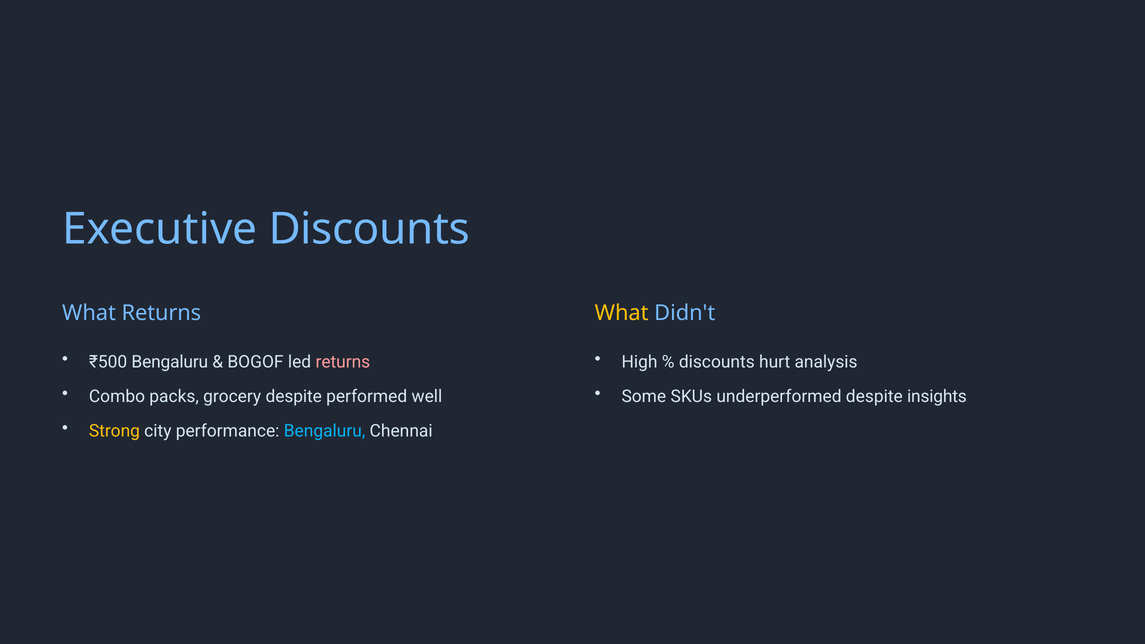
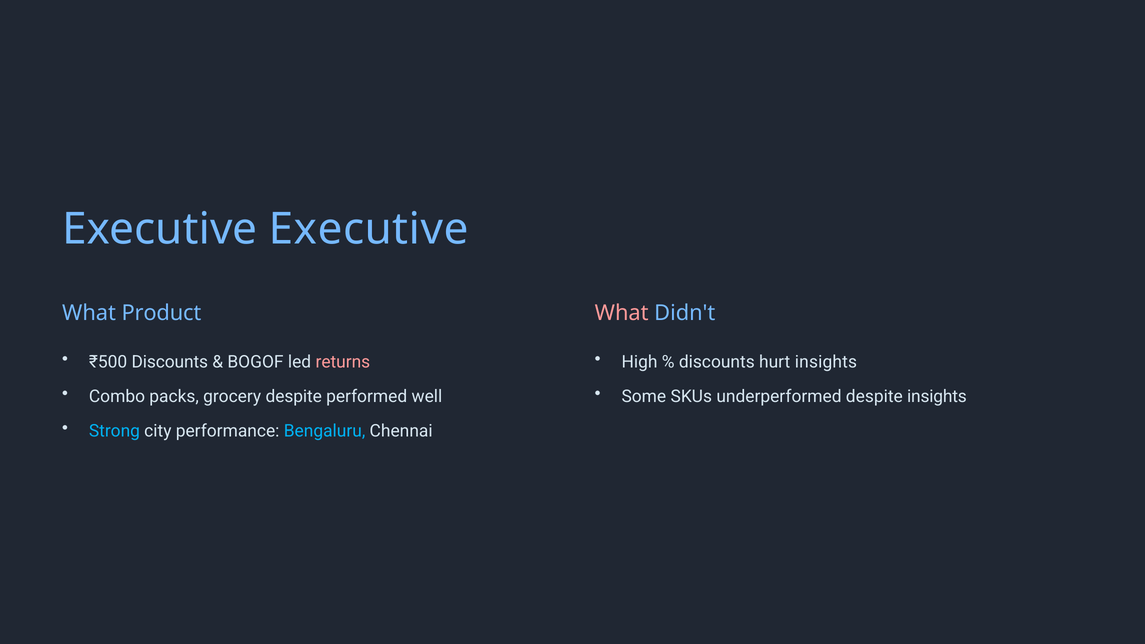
Executive Discounts: Discounts -> Executive
What Returns: Returns -> Product
What at (622, 313) colour: yellow -> pink
₹500 Bengaluru: Bengaluru -> Discounts
hurt analysis: analysis -> insights
Strong colour: yellow -> light blue
